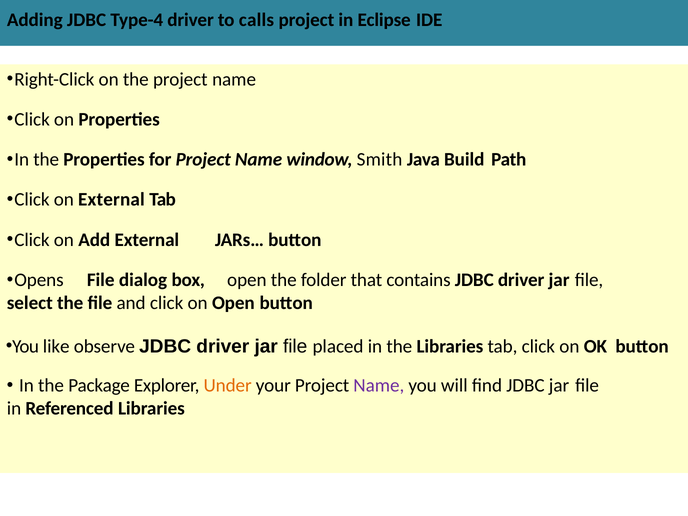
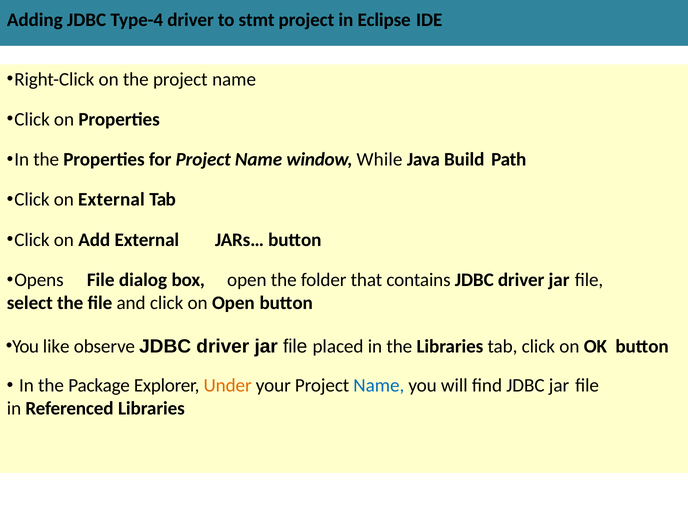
calls: calls -> stmt
Smith: Smith -> While
Name at (379, 386) colour: purple -> blue
